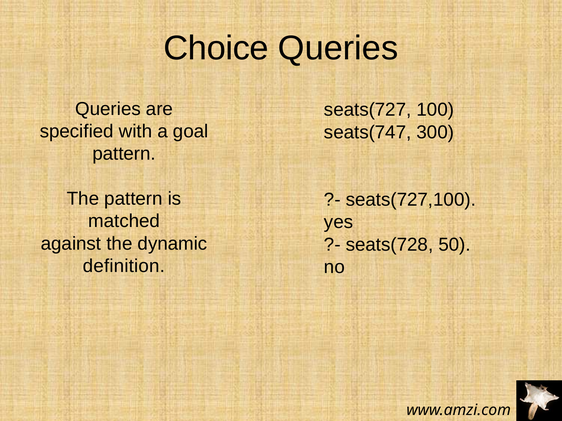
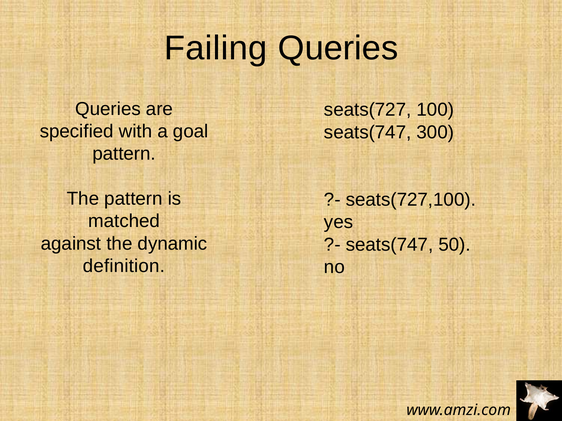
Choice: Choice -> Failing
seats(728 at (389, 245): seats(728 -> seats(747
